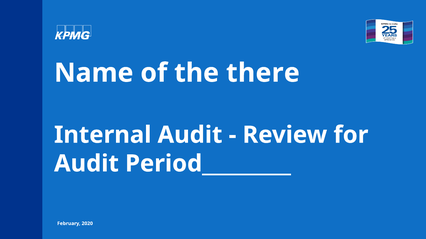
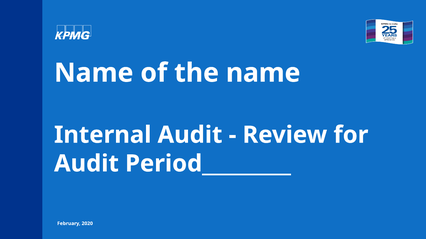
the there: there -> name
